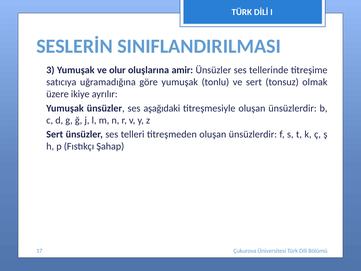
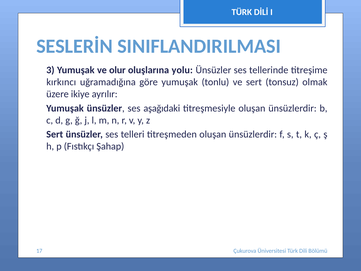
amir: amir -> yolu
satıcıya: satıcıya -> kırkıncı
